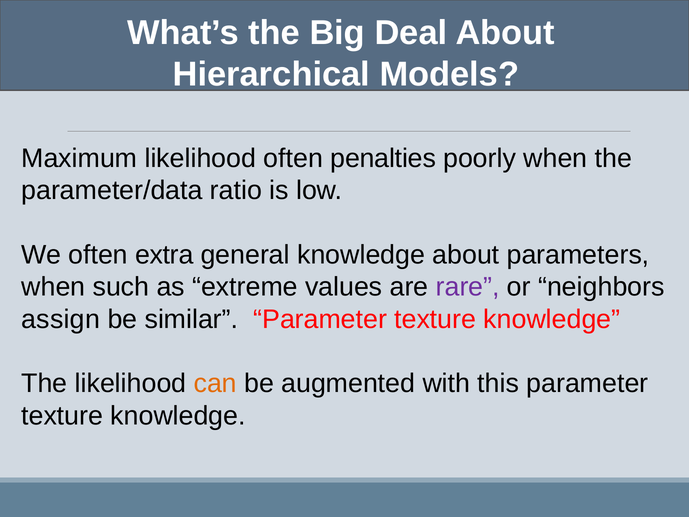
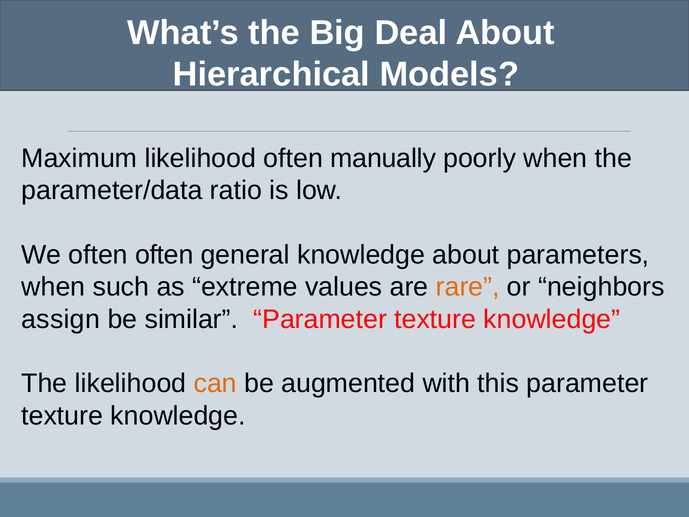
penalties: penalties -> manually
often extra: extra -> often
rare colour: purple -> orange
